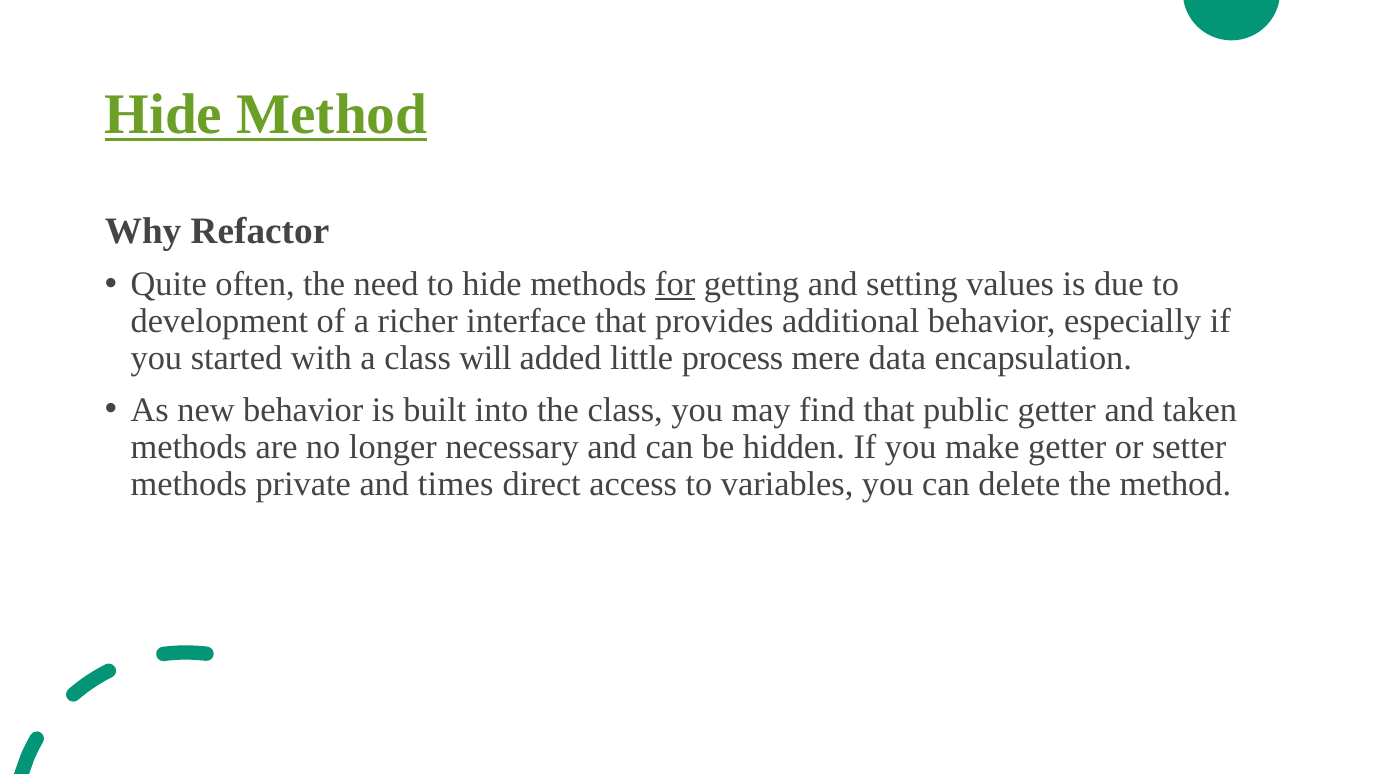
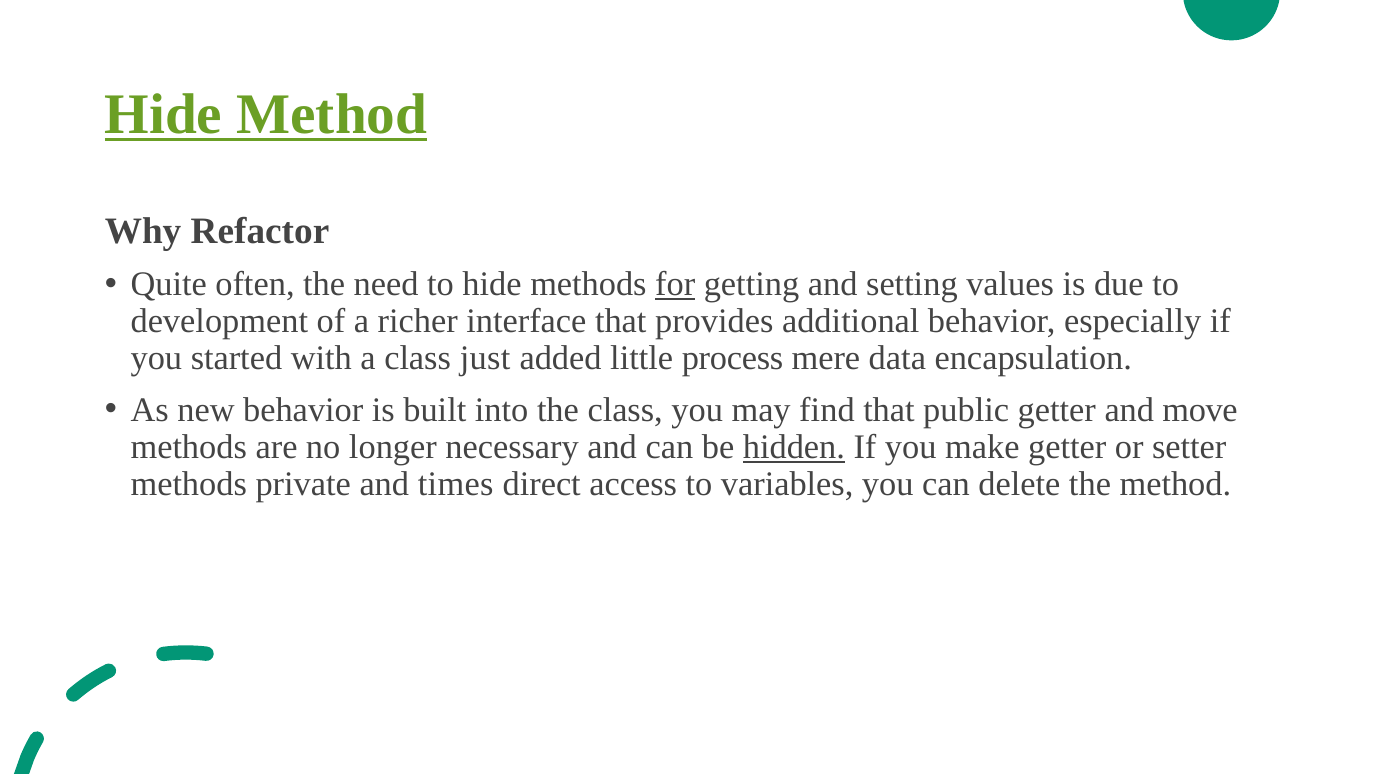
will: will -> just
taken: taken -> move
hidden underline: none -> present
